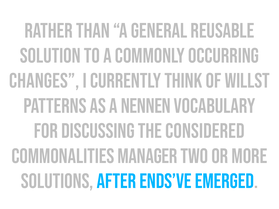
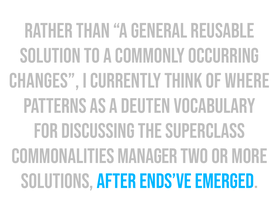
willst: willst -> where
nennen: nennen -> deuten
considered: considered -> superclass
